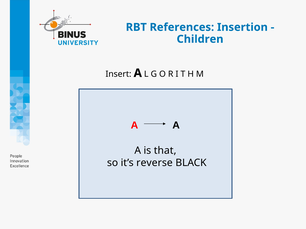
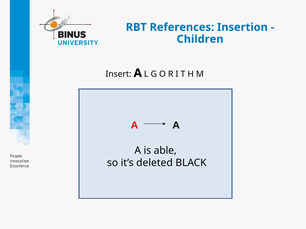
that: that -> able
reverse: reverse -> deleted
